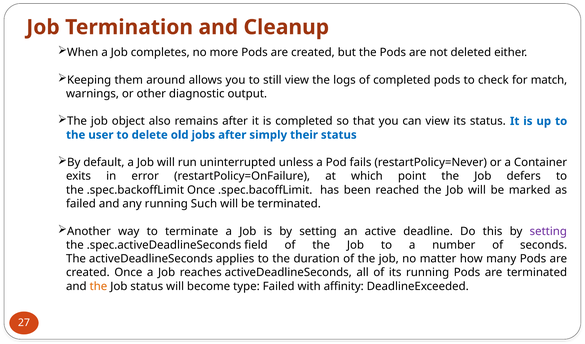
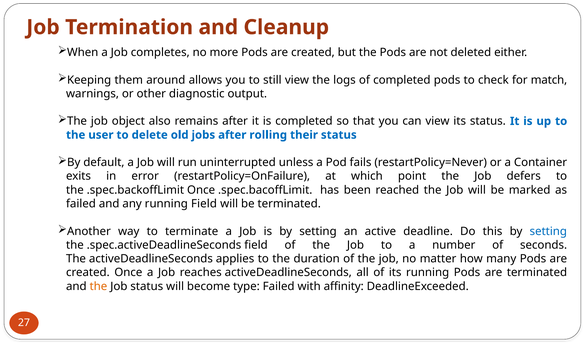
simply: simply -> rolling
running Such: Such -> Field
setting at (548, 231) colour: purple -> blue
